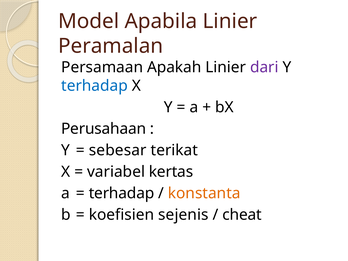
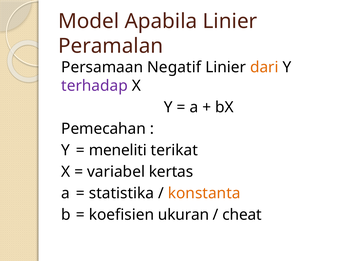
Apakah: Apakah -> Negatif
dari colour: purple -> orange
terhadap at (95, 86) colour: blue -> purple
Perusahaan: Perusahaan -> Pemecahan
sebesar: sebesar -> meneliti
terhadap at (122, 193): terhadap -> statistika
sejenis: sejenis -> ukuran
